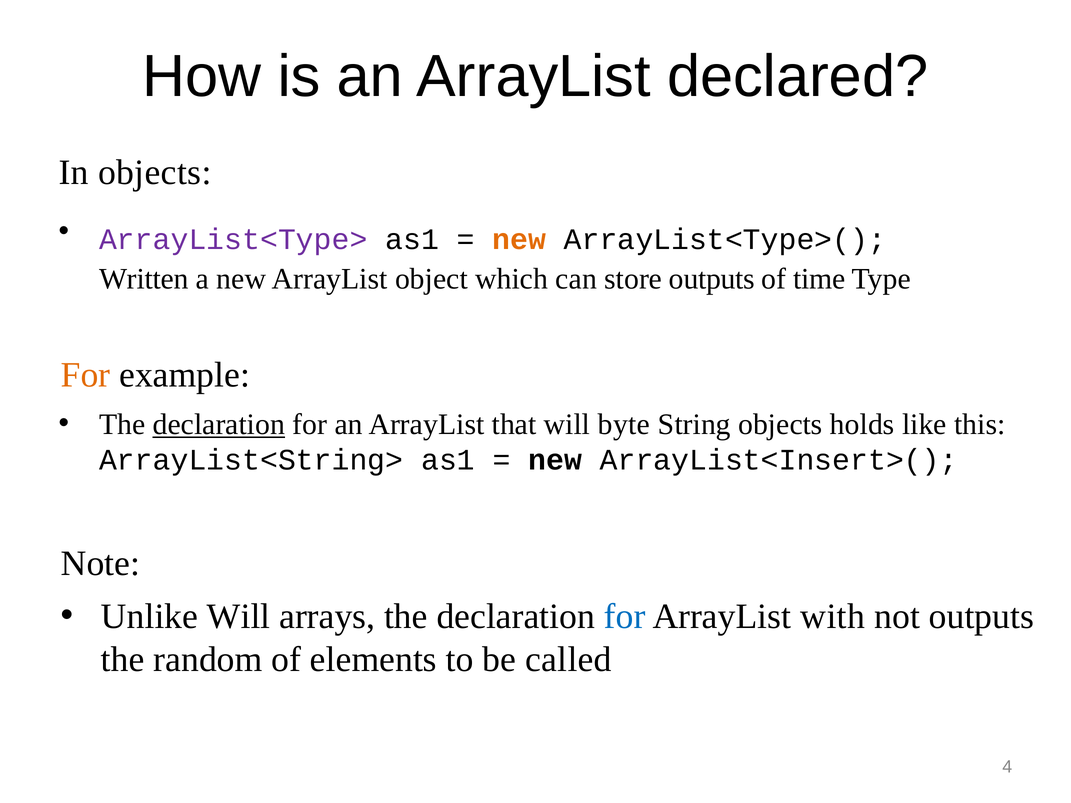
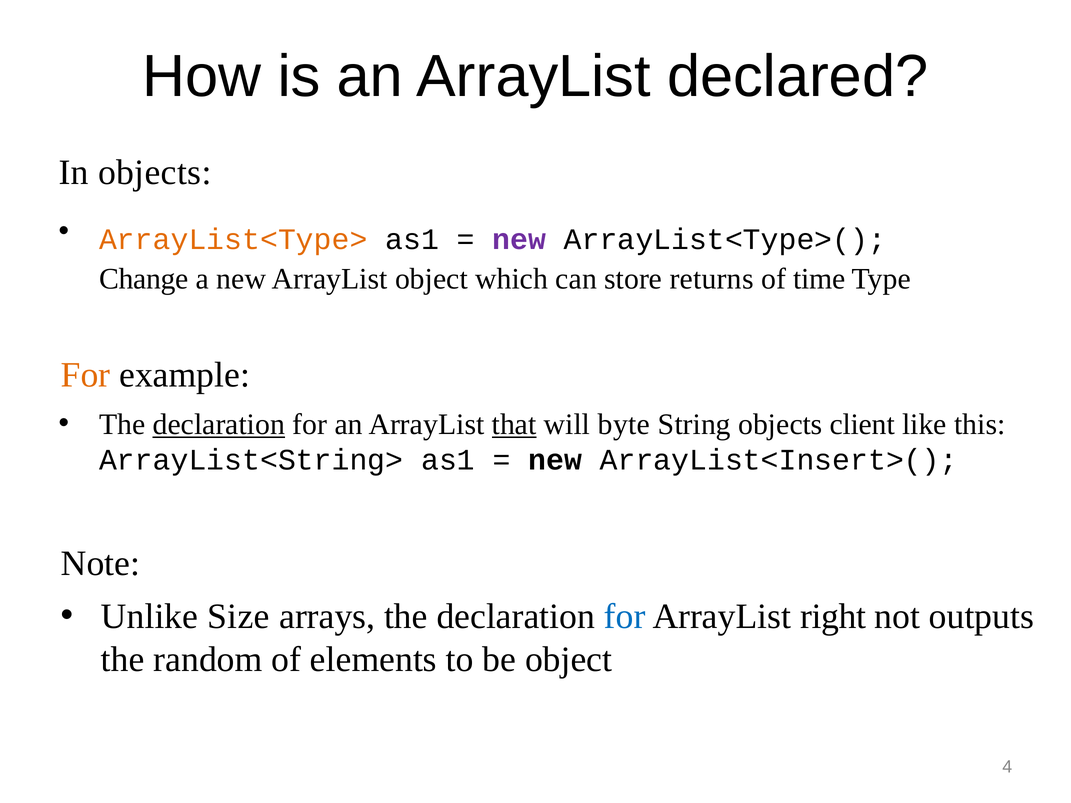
ArrayList<Type> colour: purple -> orange
new at (519, 240) colour: orange -> purple
Written: Written -> Change
store outputs: outputs -> returns
that underline: none -> present
holds: holds -> client
Unlike Will: Will -> Size
with: with -> right
be called: called -> object
